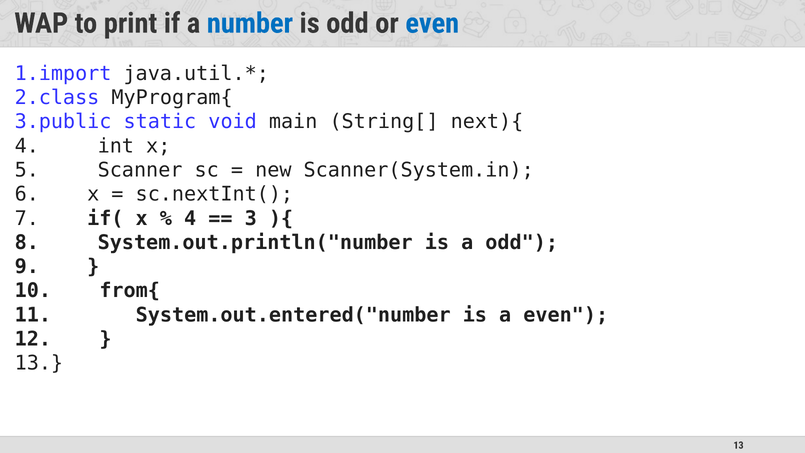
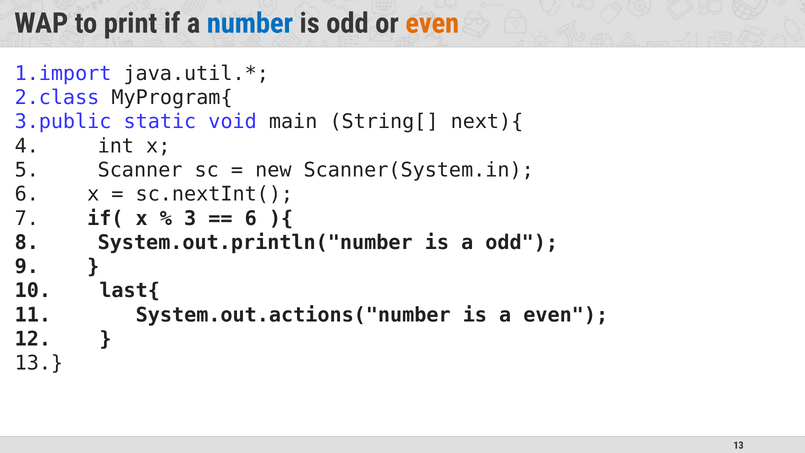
even at (432, 23) colour: blue -> orange
4 at (190, 218): 4 -> 3
3 at (251, 218): 3 -> 6
from{: from{ -> last{
System.out.entered("number: System.out.entered("number -> System.out.actions("number
